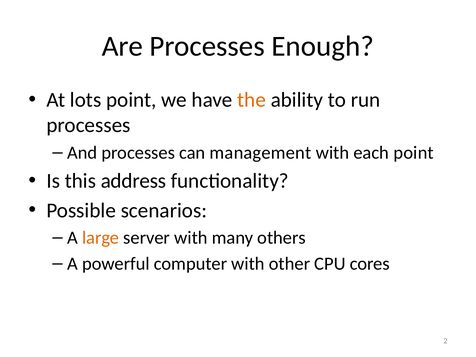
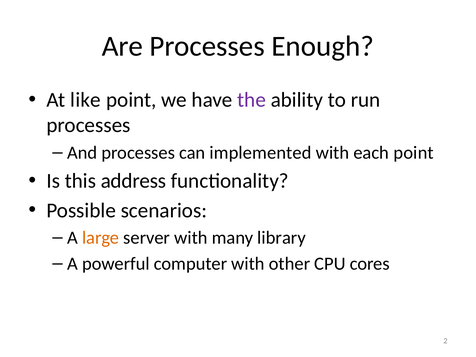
lots: lots -> like
the colour: orange -> purple
management: management -> implemented
others: others -> library
